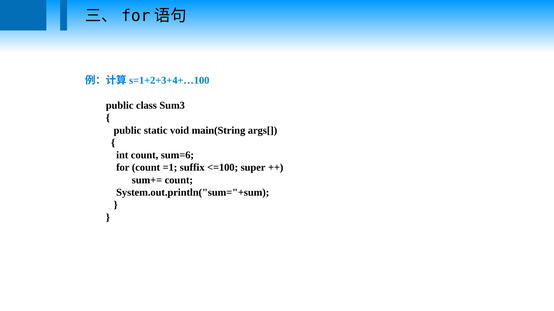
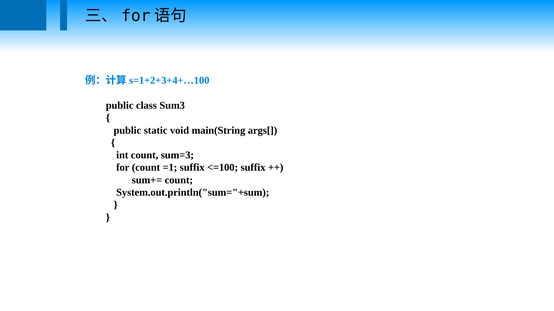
sum=6: sum=6 -> sum=3
<=100 super: super -> suffix
